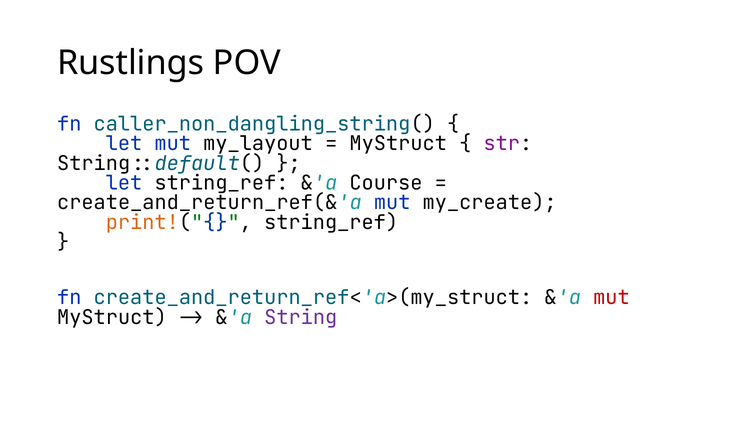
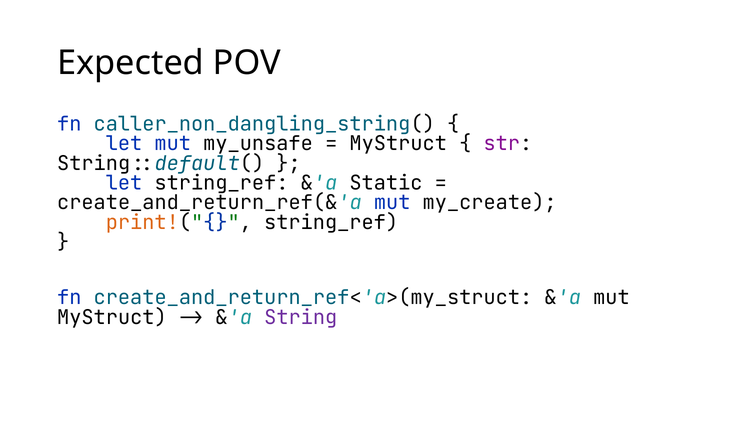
Rustlings: Rustlings -> Expected
my_layout: my_layout -> my_unsafe
Course: Course -> Static
mut at (611, 298) colour: red -> black
